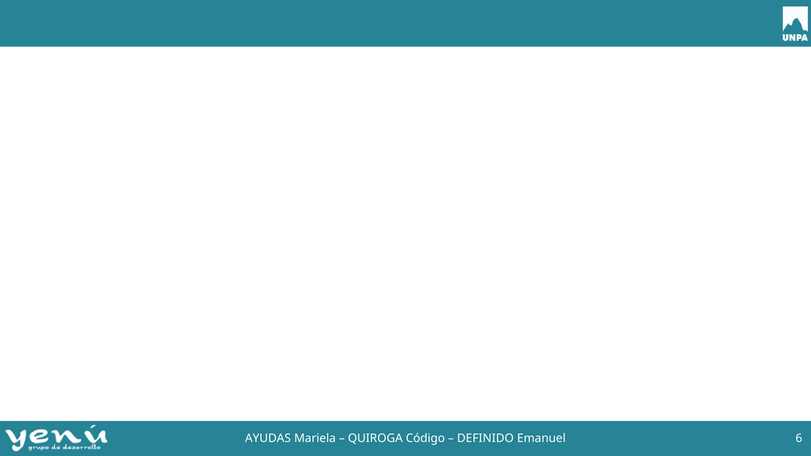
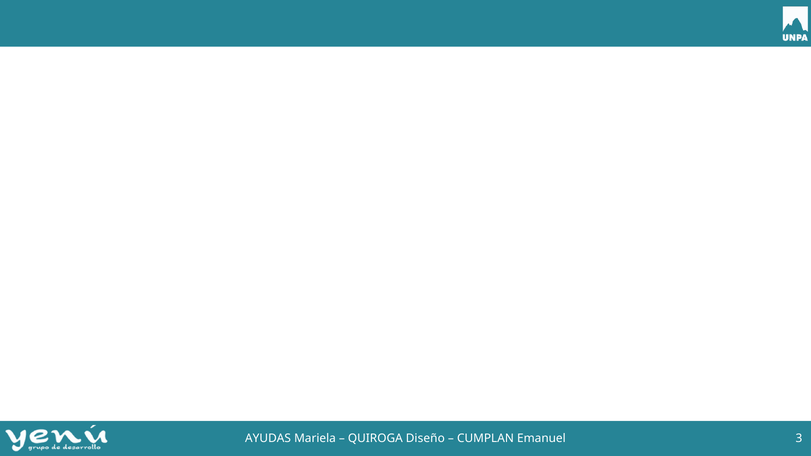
Código: Código -> Diseño
DEFINIDO: DEFINIDO -> CUMPLAN
6: 6 -> 3
